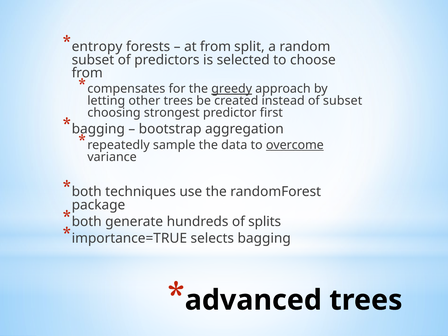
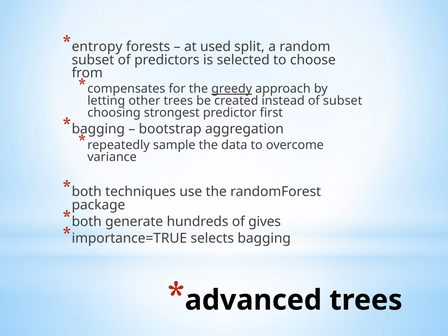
at from: from -> used
overcome underline: present -> none
splits: splits -> gives
